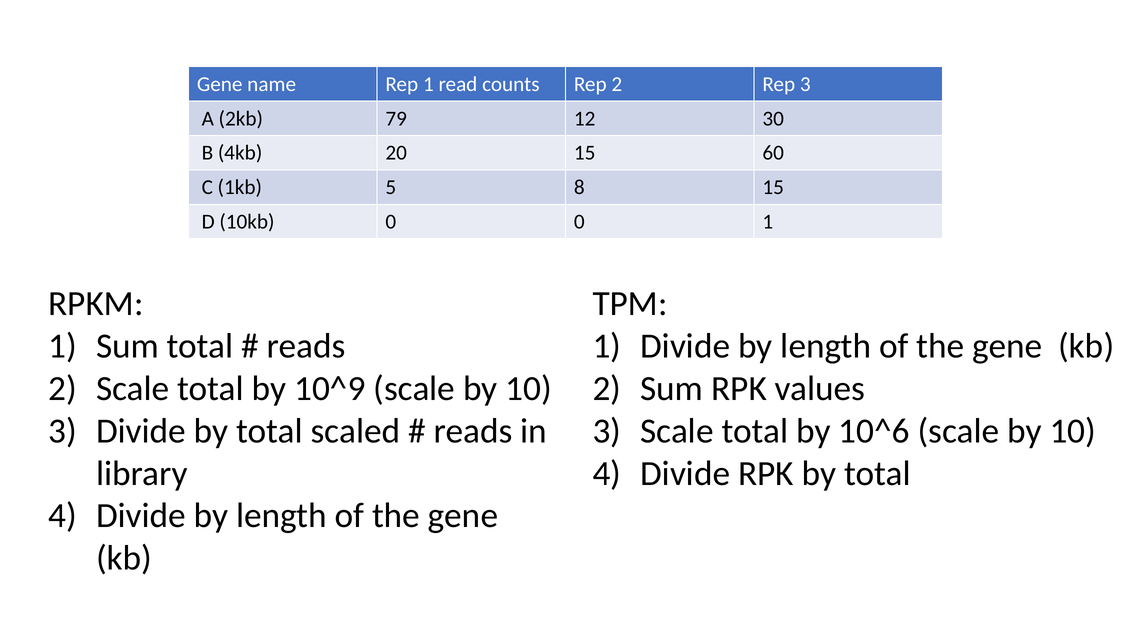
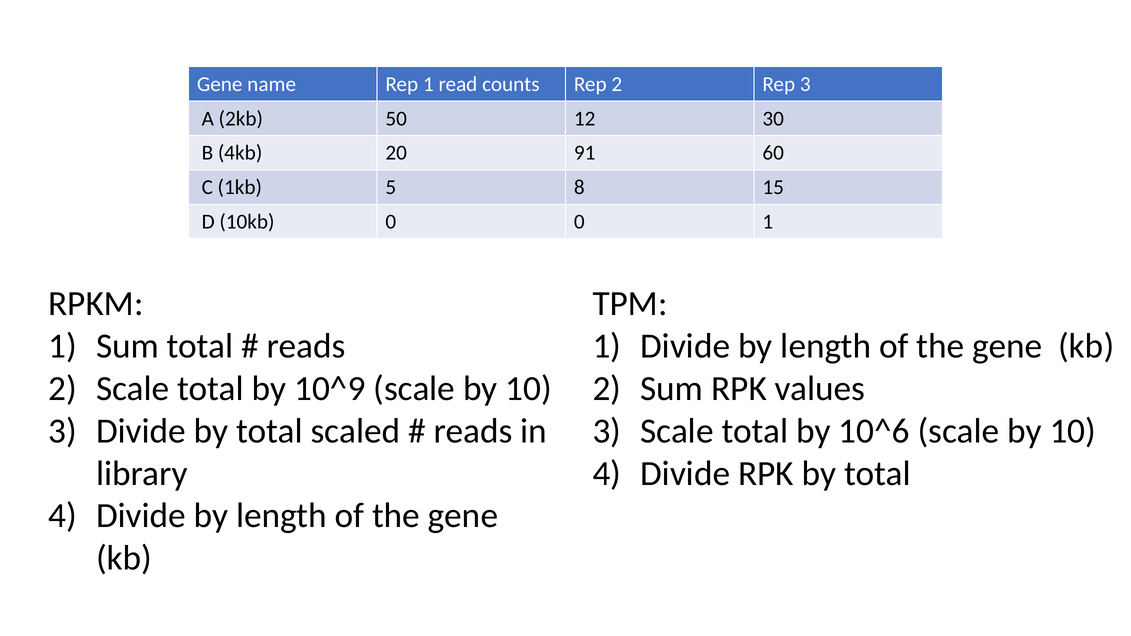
79: 79 -> 50
20 15: 15 -> 91
